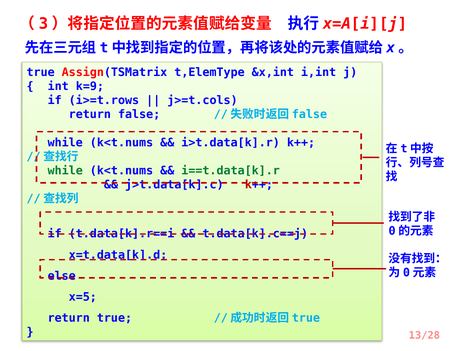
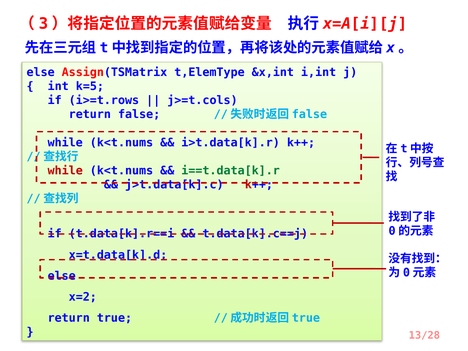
true at (41, 72): true -> else
k=9: k=9 -> k=5
while at (65, 171) colour: green -> red
x=5: x=5 -> x=2
